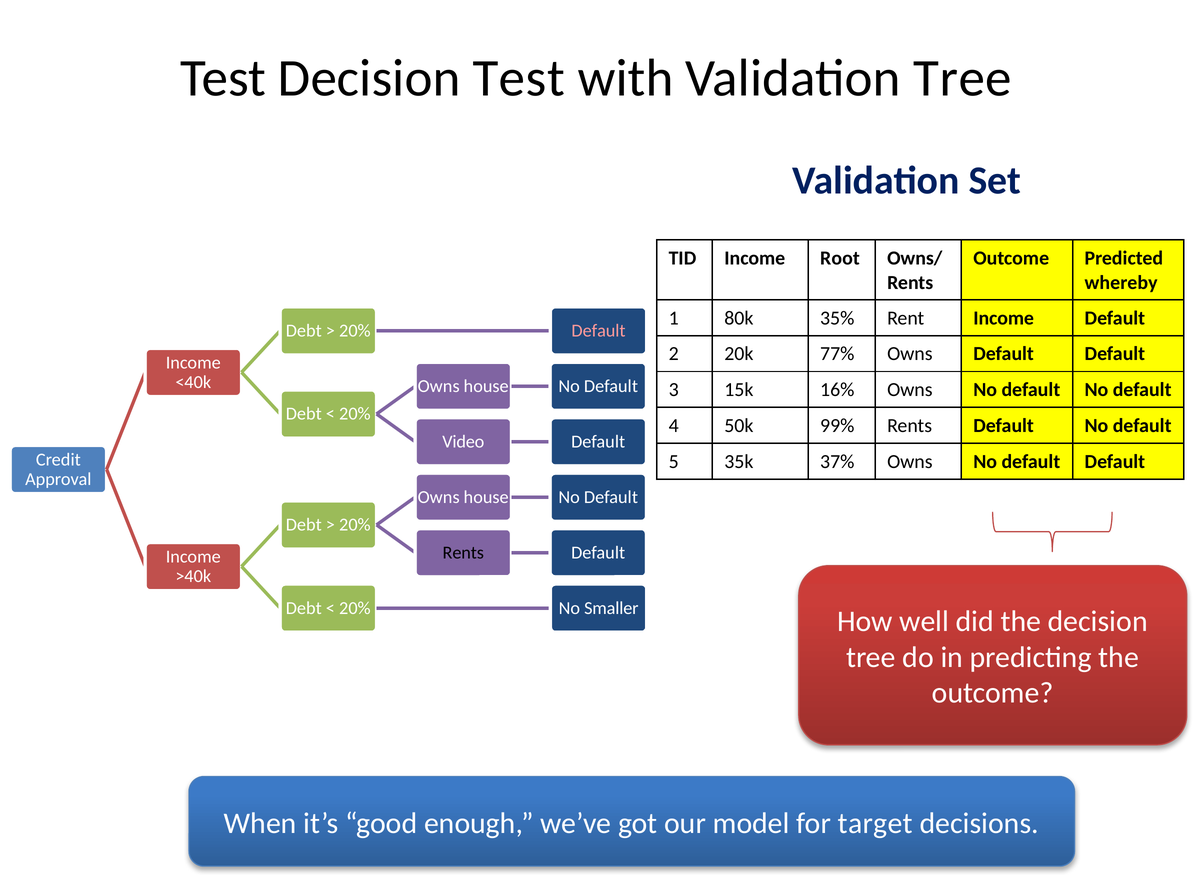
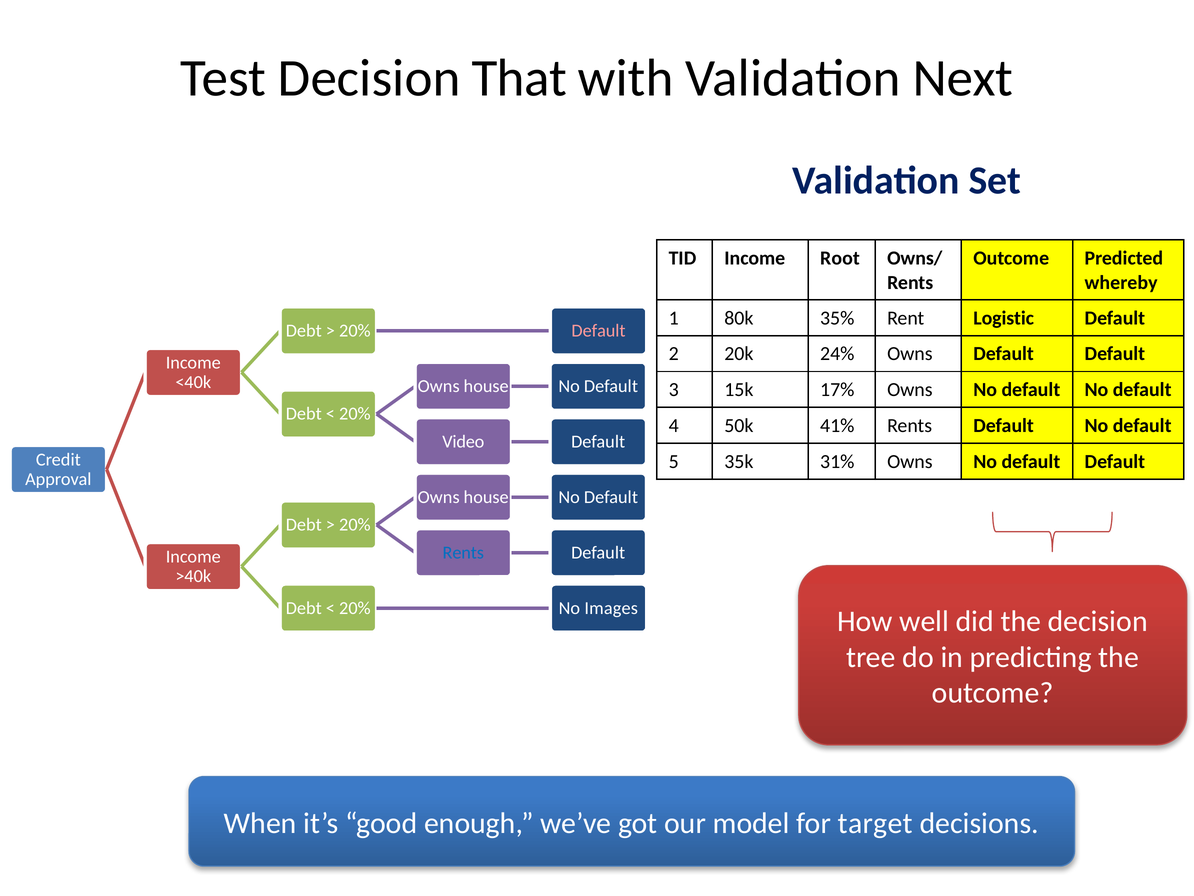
Decision Test: Test -> That
Validation Tree: Tree -> Next
Rent Income: Income -> Logistic
77%: 77% -> 24%
16%: 16% -> 17%
99%: 99% -> 41%
37%: 37% -> 31%
Rents at (463, 552) colour: black -> blue
Smaller: Smaller -> Images
